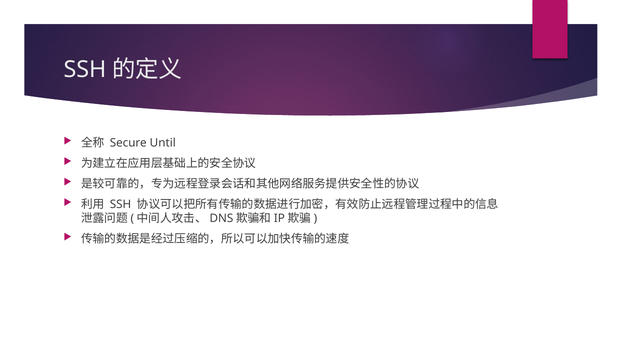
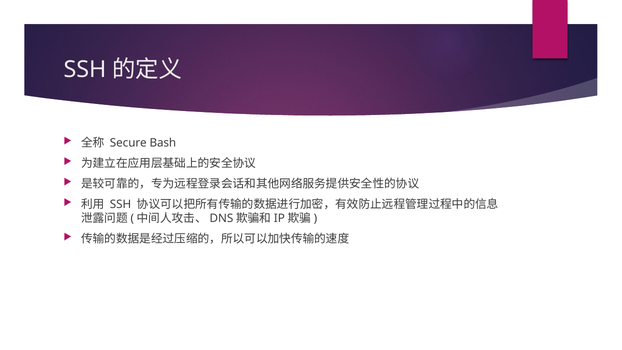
Until: Until -> Bash
